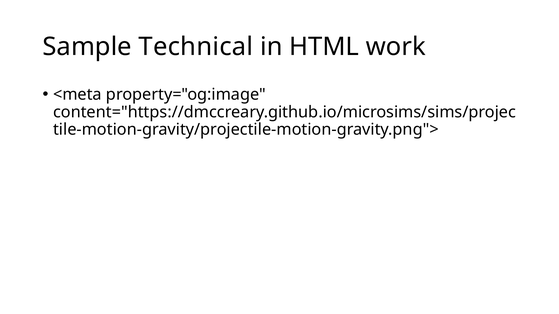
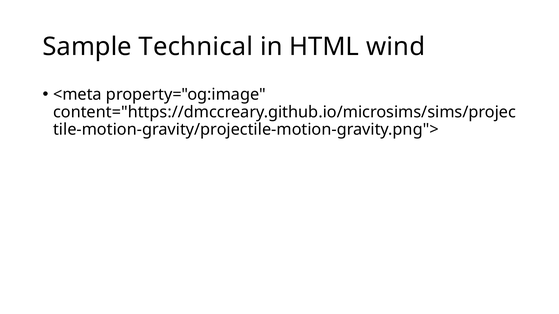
work: work -> wind
